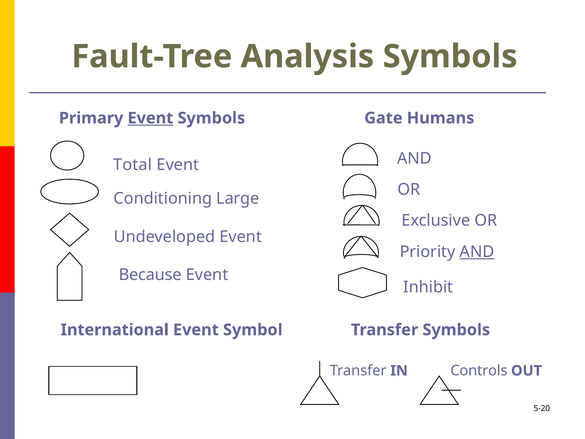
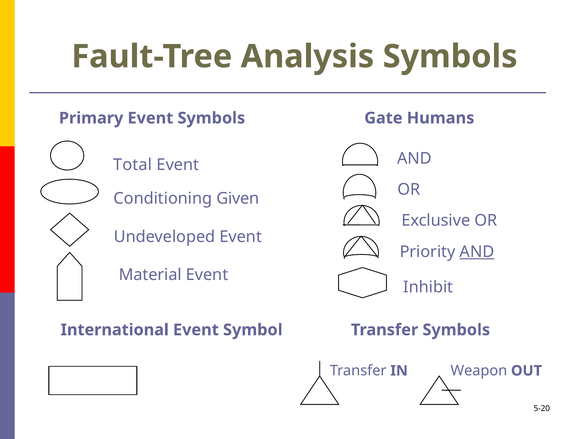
Event at (150, 118) underline: present -> none
Large: Large -> Given
Because: Because -> Material
Controls: Controls -> Weapon
